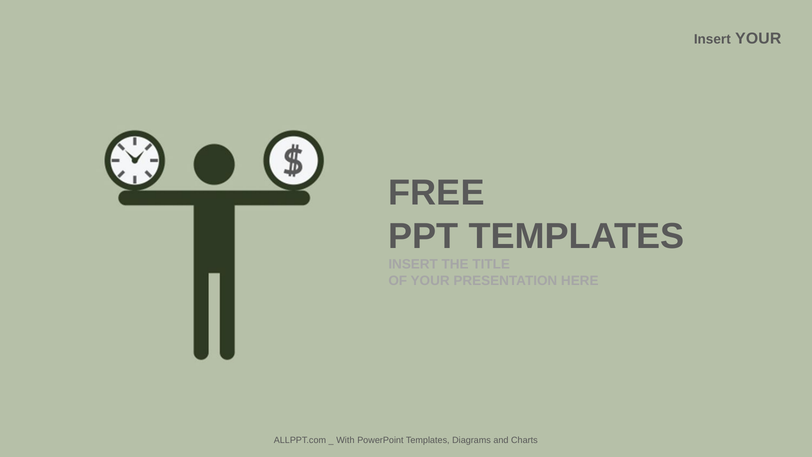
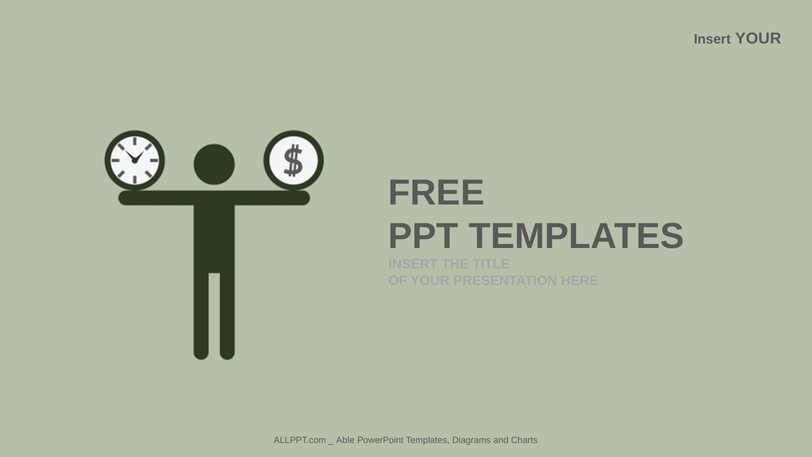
With: With -> Able
